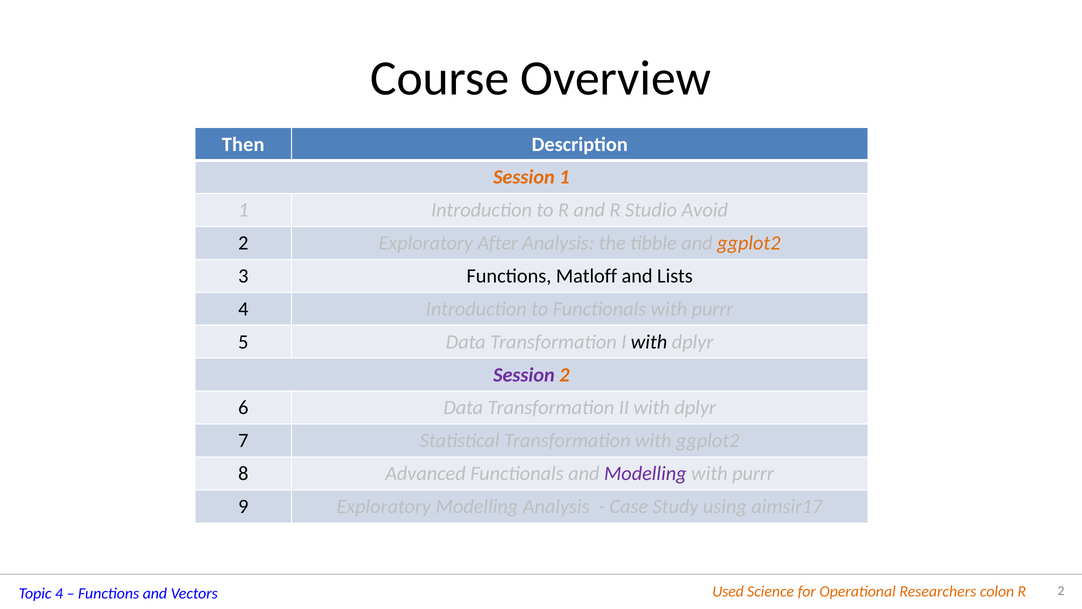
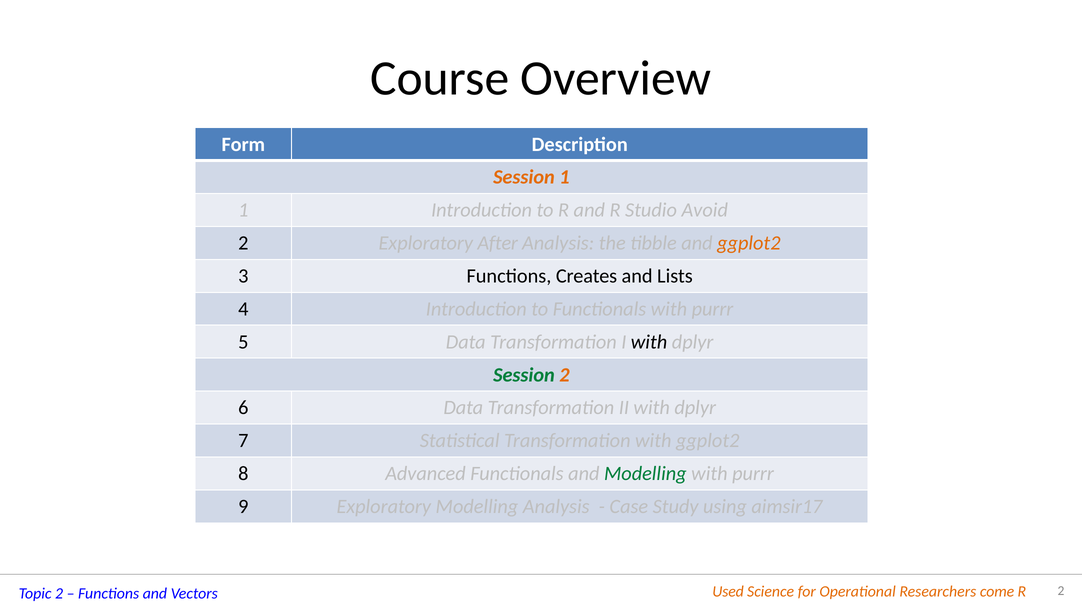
Then: Then -> Form
Matloff: Matloff -> Creates
Session at (524, 375) colour: purple -> green
Modelling at (645, 473) colour: purple -> green
Topic 4: 4 -> 2
colon: colon -> come
